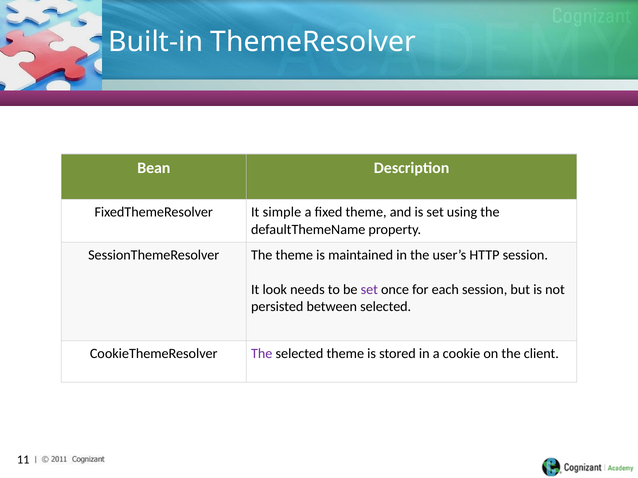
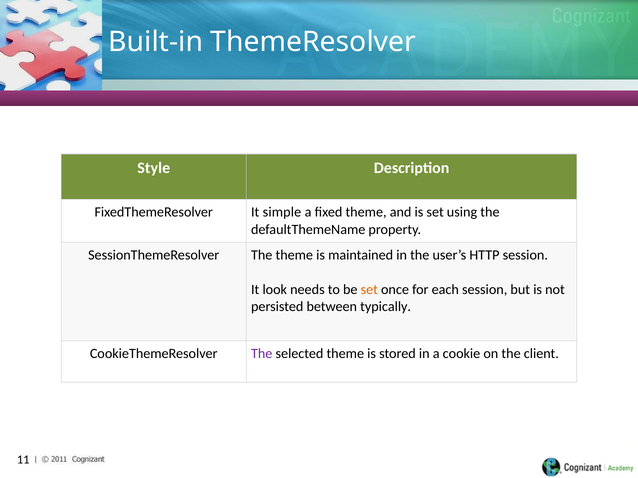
Bean: Bean -> Style
set at (369, 290) colour: purple -> orange
between selected: selected -> typically
